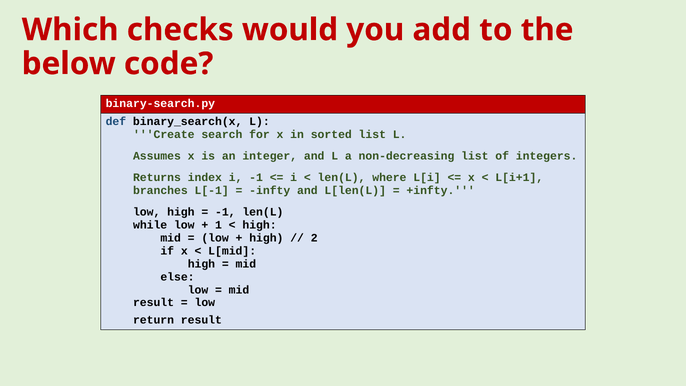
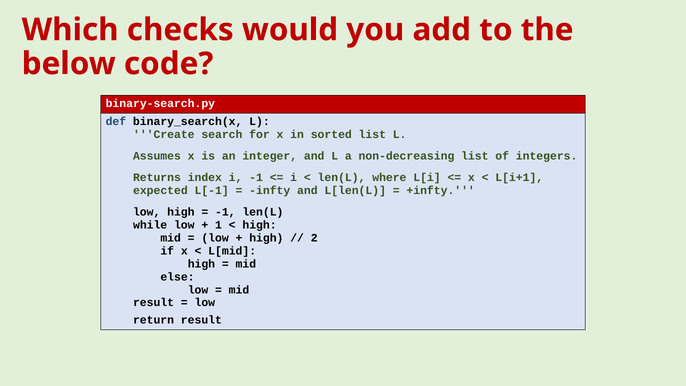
branches: branches -> expected
